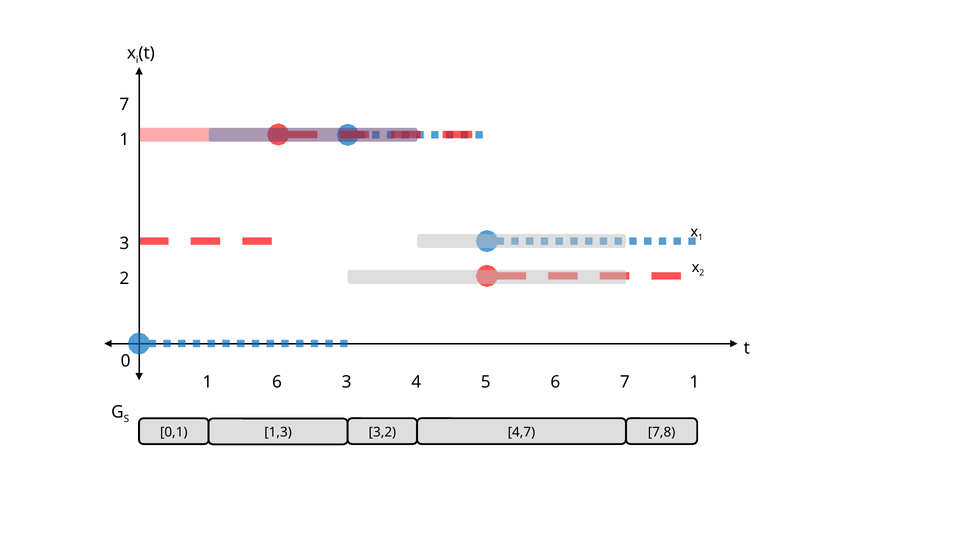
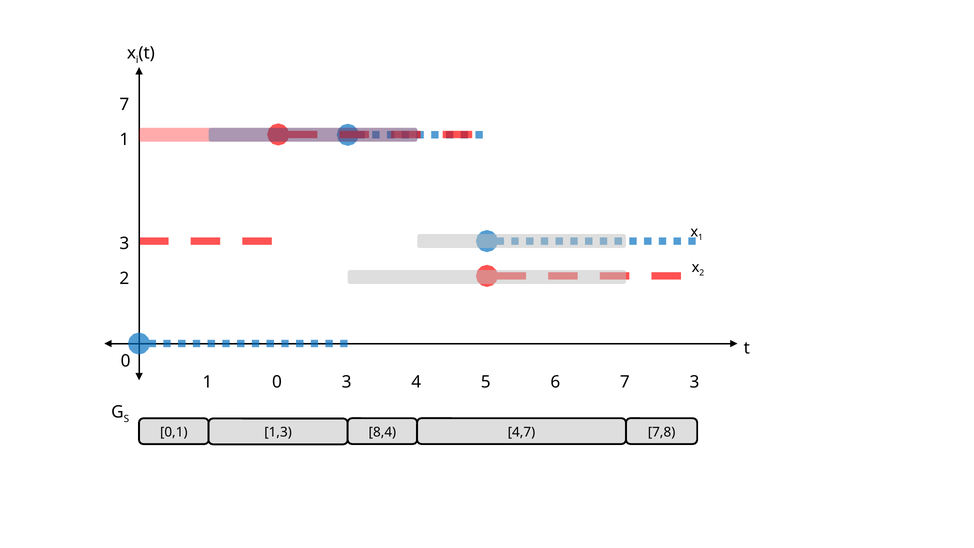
1 6: 6 -> 0
6 7 1: 1 -> 3
3,2: 3,2 -> 8,4
